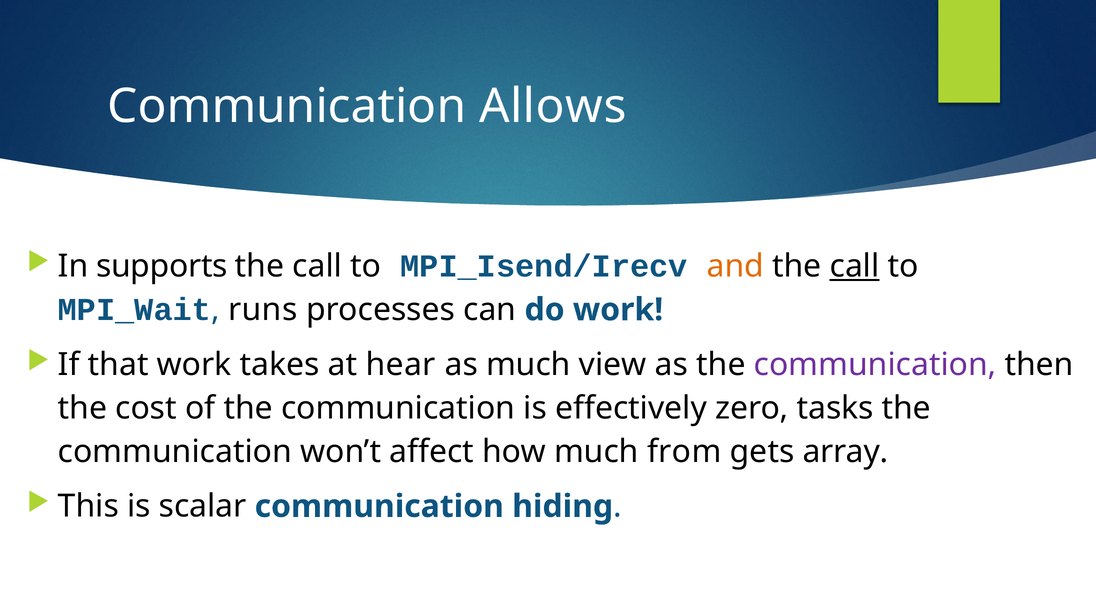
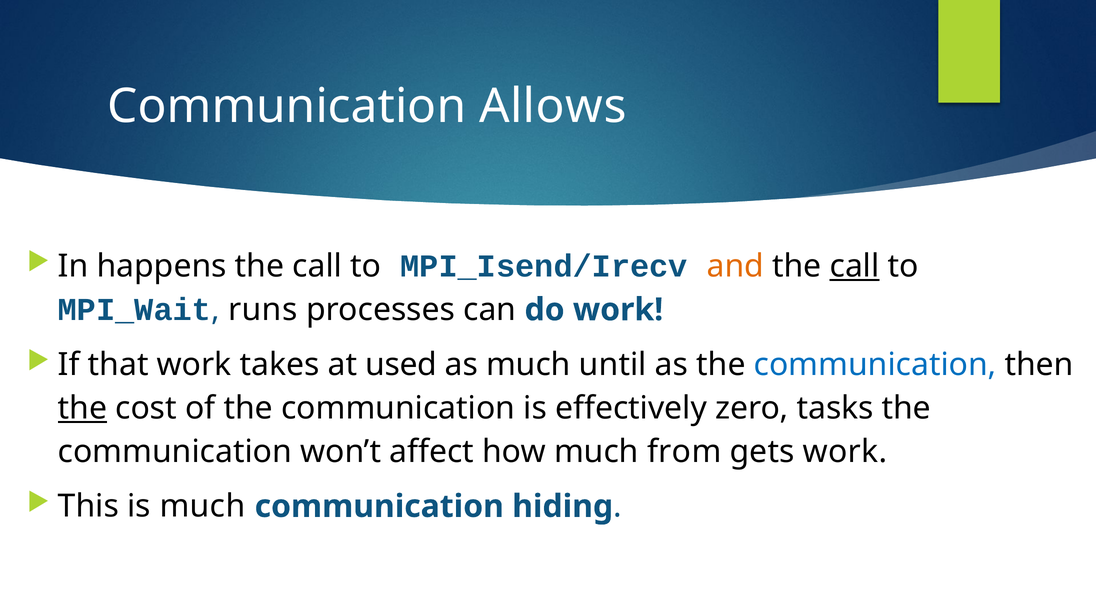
supports: supports -> happens
hear: hear -> used
view: view -> until
communication at (875, 365) colour: purple -> blue
the at (83, 409) underline: none -> present
gets array: array -> work
is scalar: scalar -> much
